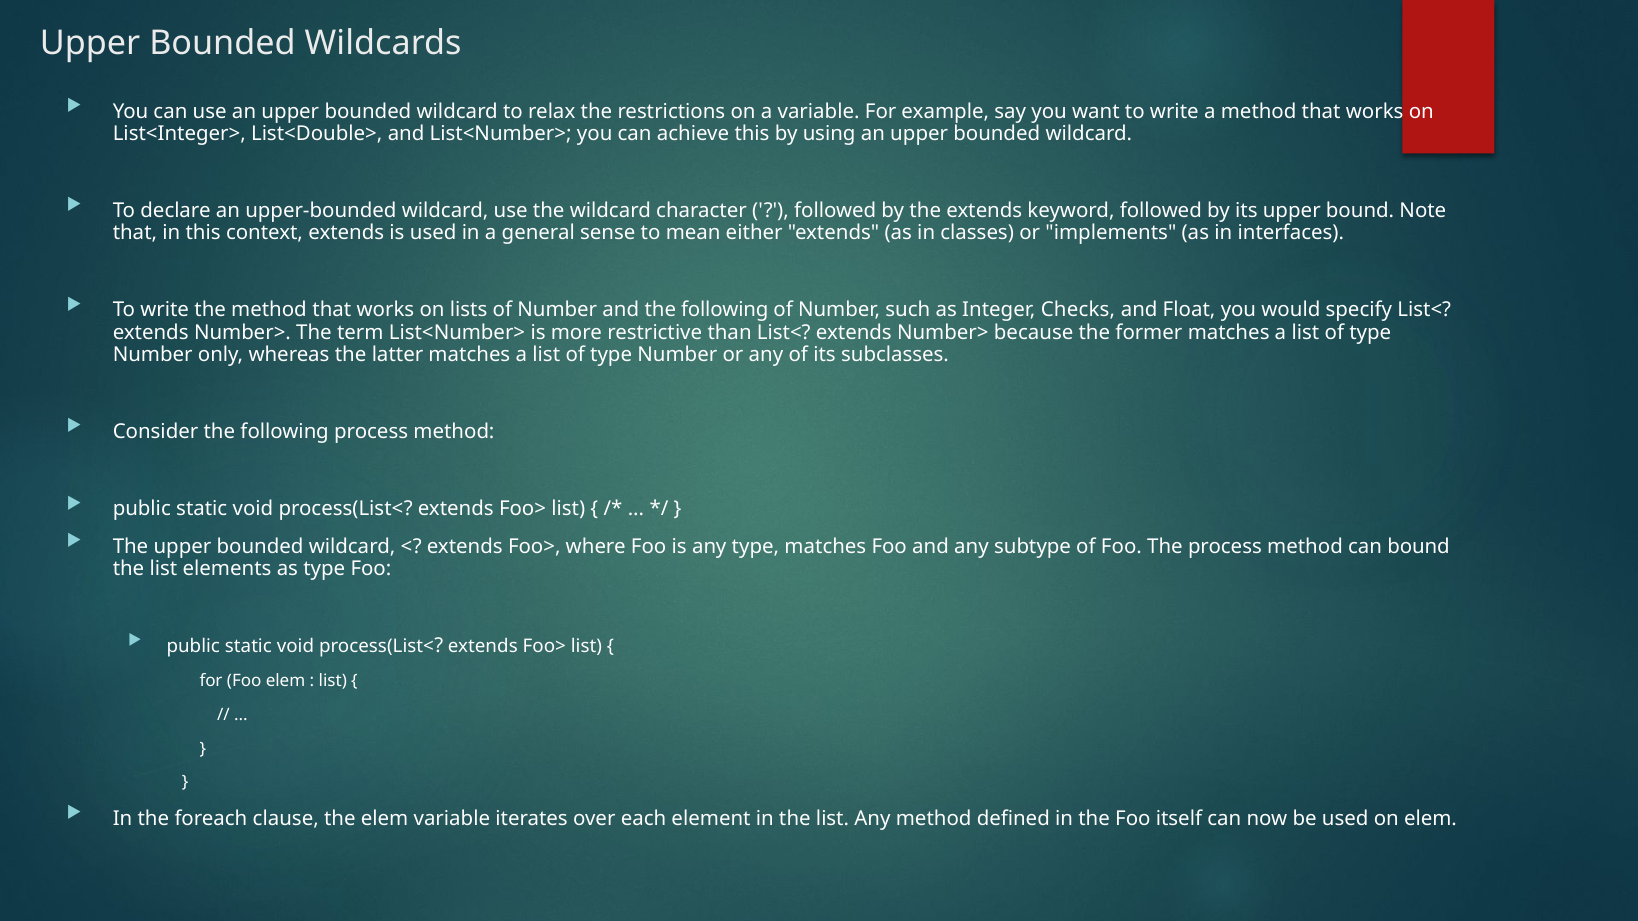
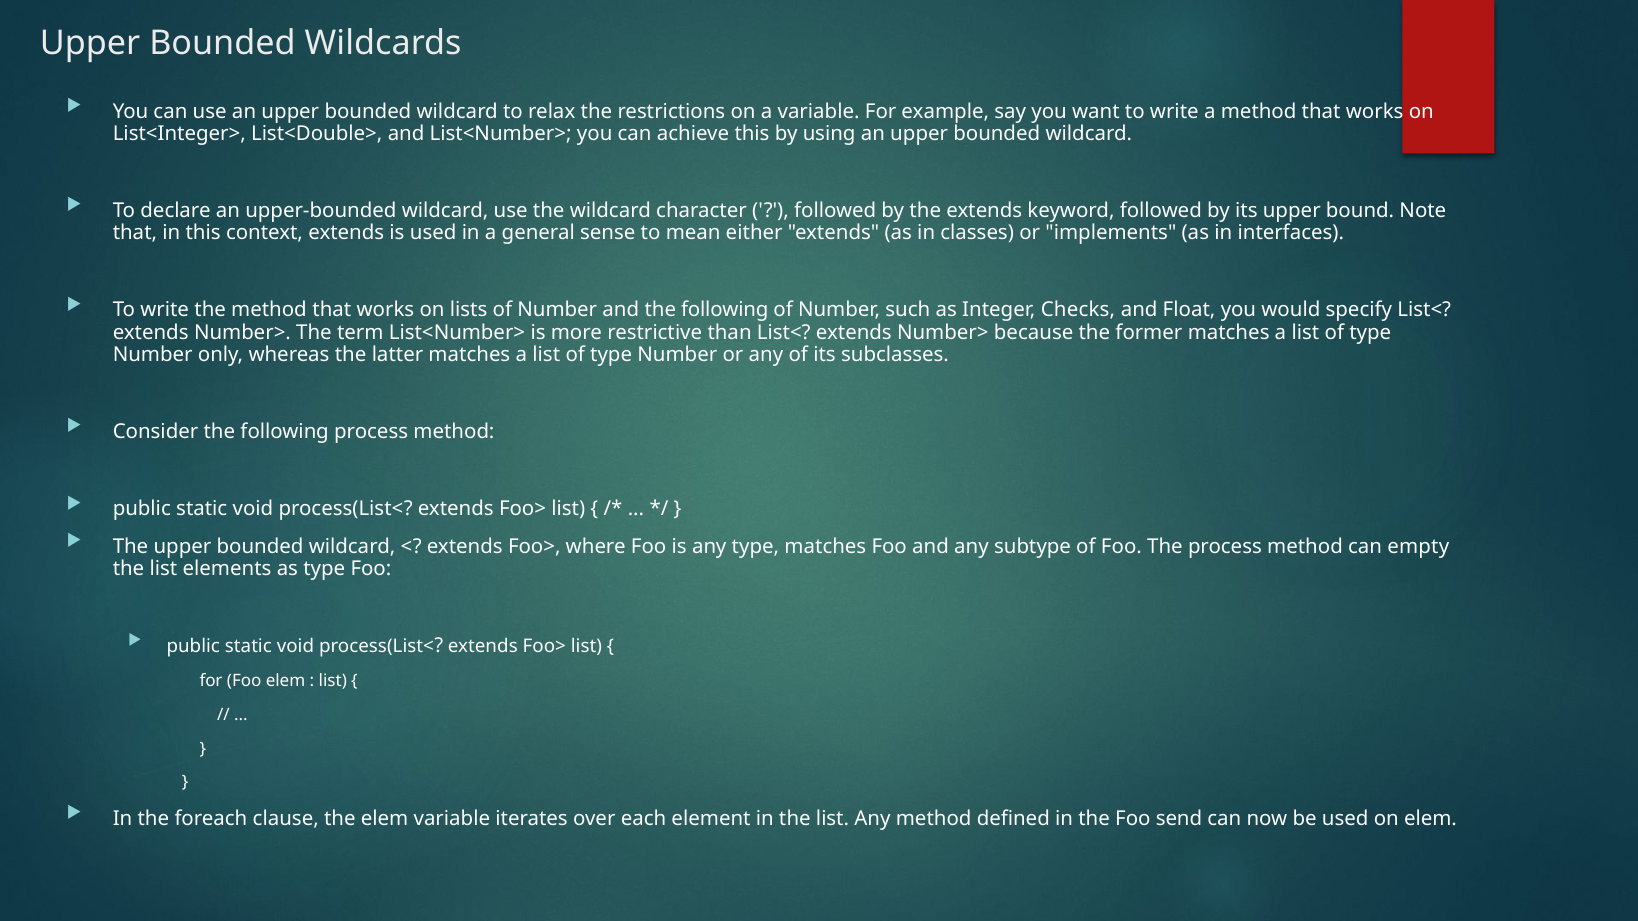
can bound: bound -> empty
itself: itself -> send
